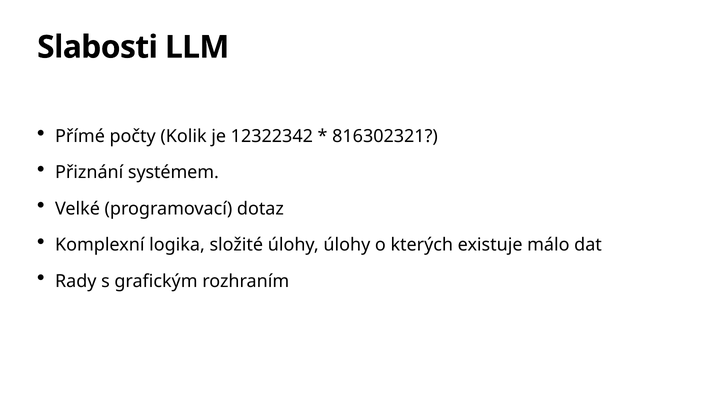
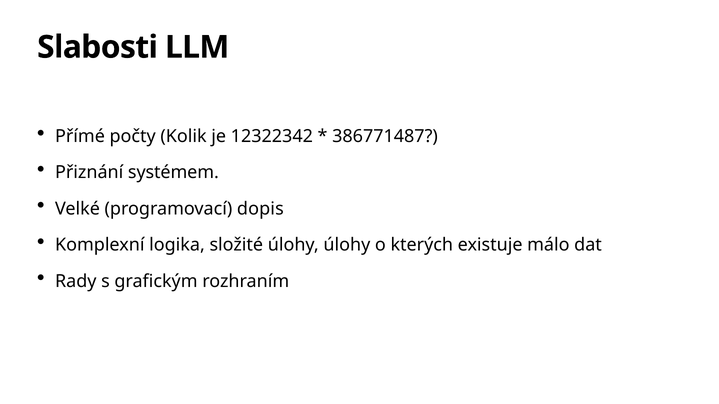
816302321: 816302321 -> 386771487
dotaz: dotaz -> dopis
